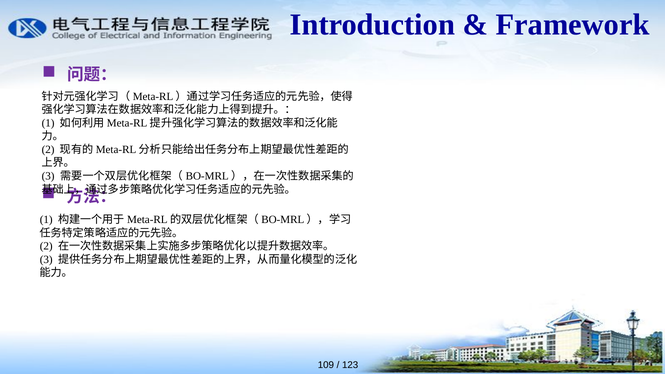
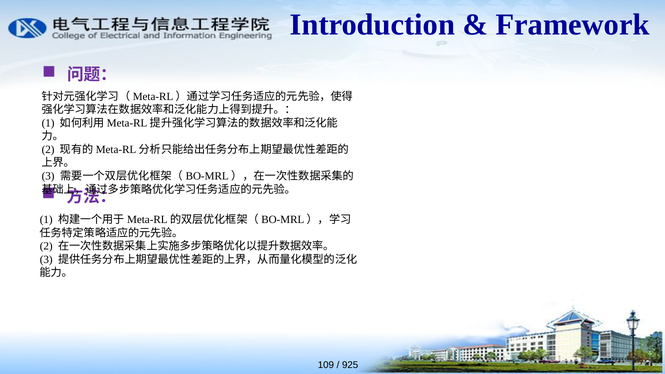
123: 123 -> 925
